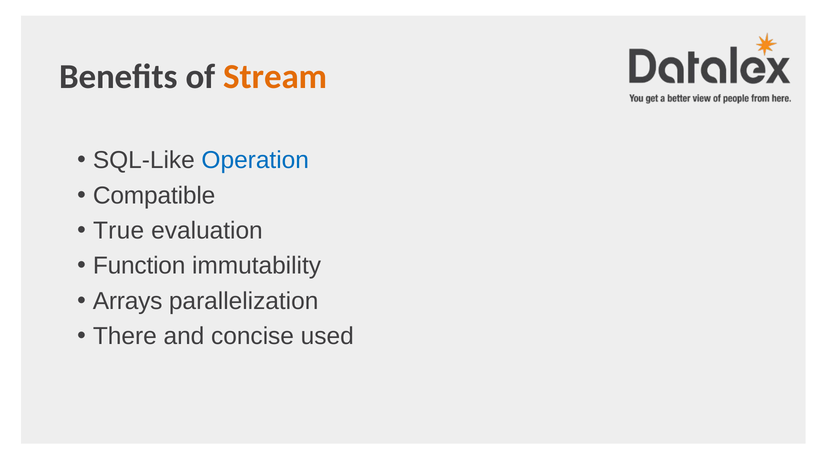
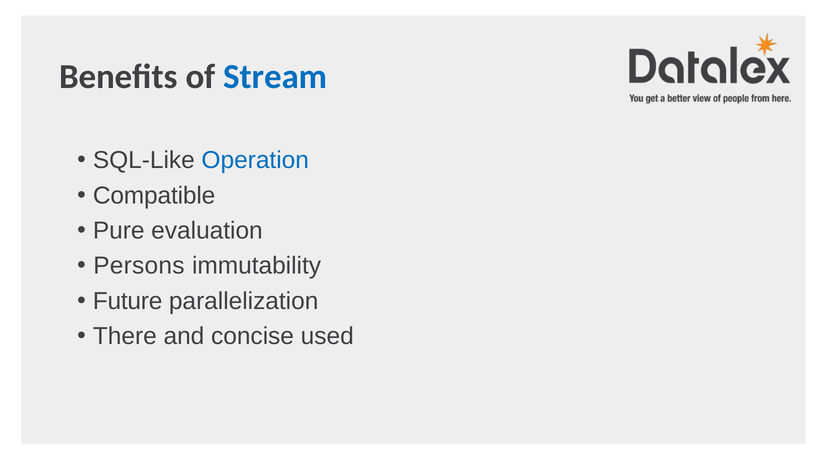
Stream colour: orange -> blue
True: True -> Pure
Function: Function -> Persons
Arrays: Arrays -> Future
